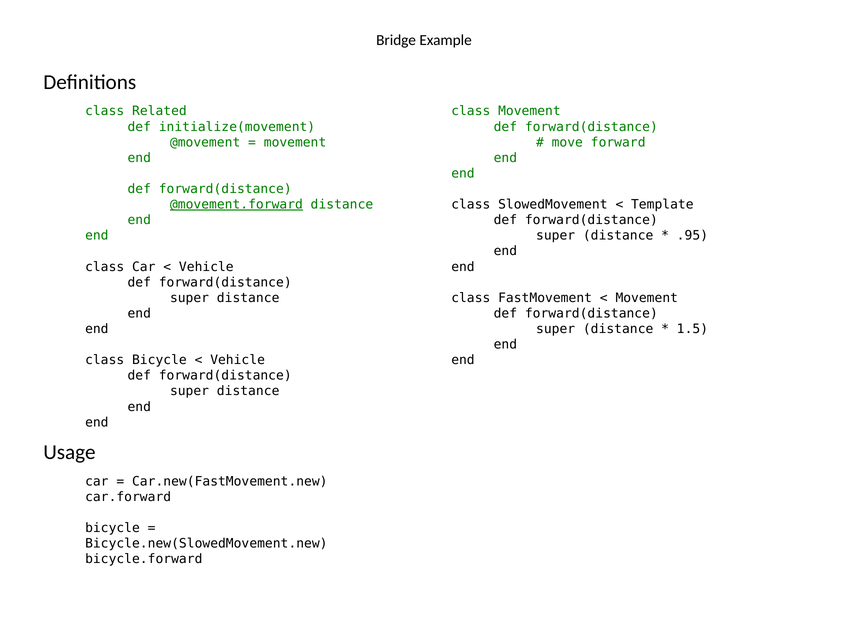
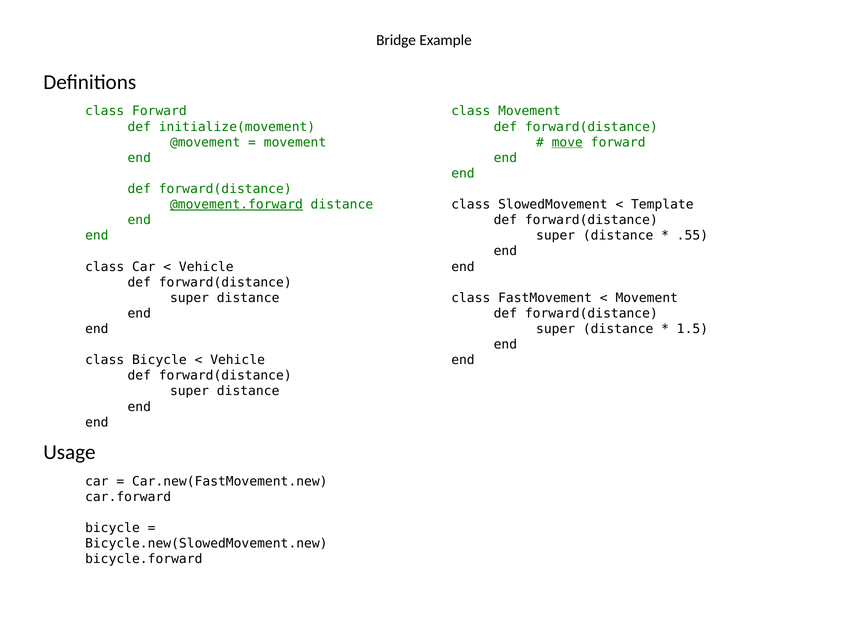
class Related: Related -> Forward
move underline: none -> present
.95: .95 -> .55
